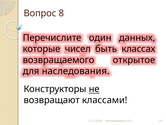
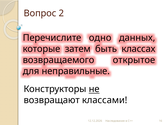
8: 8 -> 2
один: один -> одно
чисел: чисел -> затем
наследования: наследования -> неправильные
